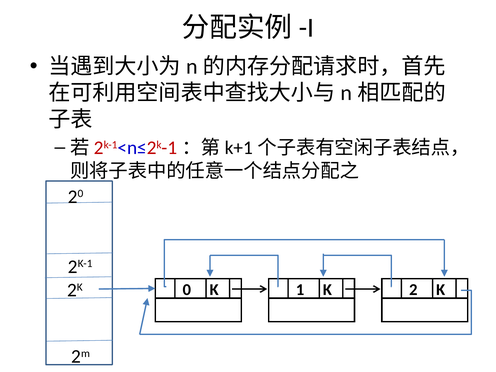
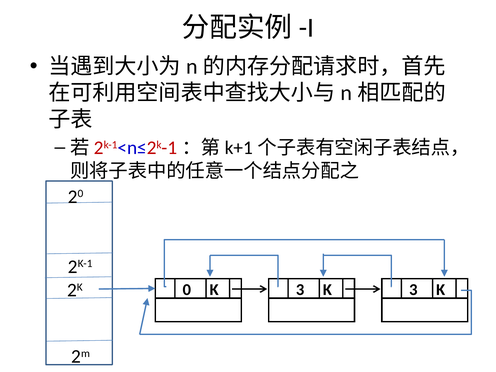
0 K 1: 1 -> 3
2 at (413, 290): 2 -> 3
